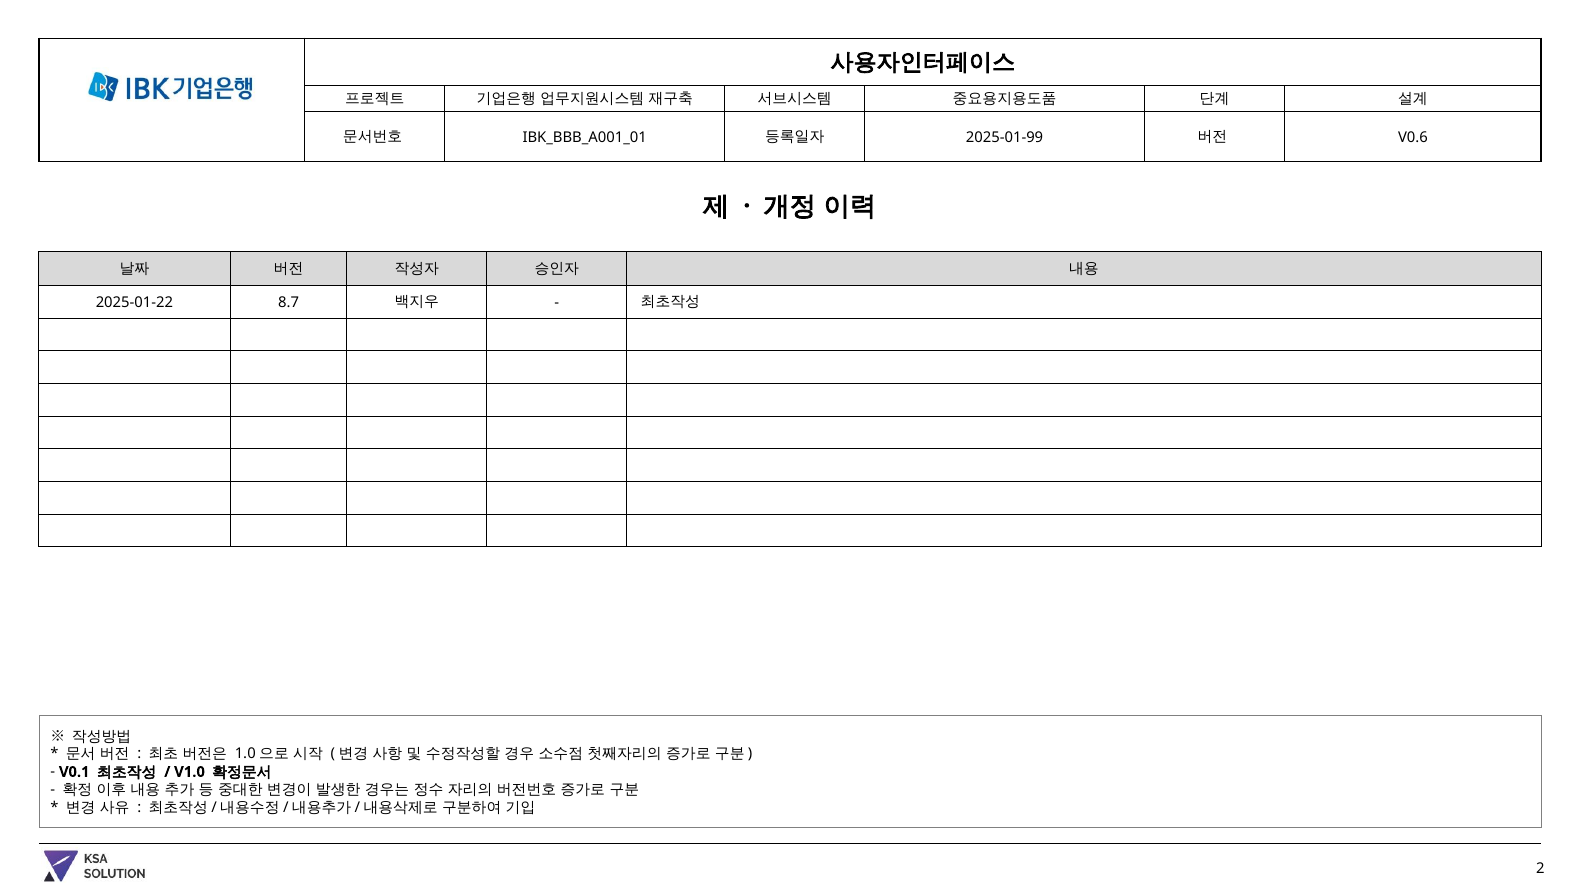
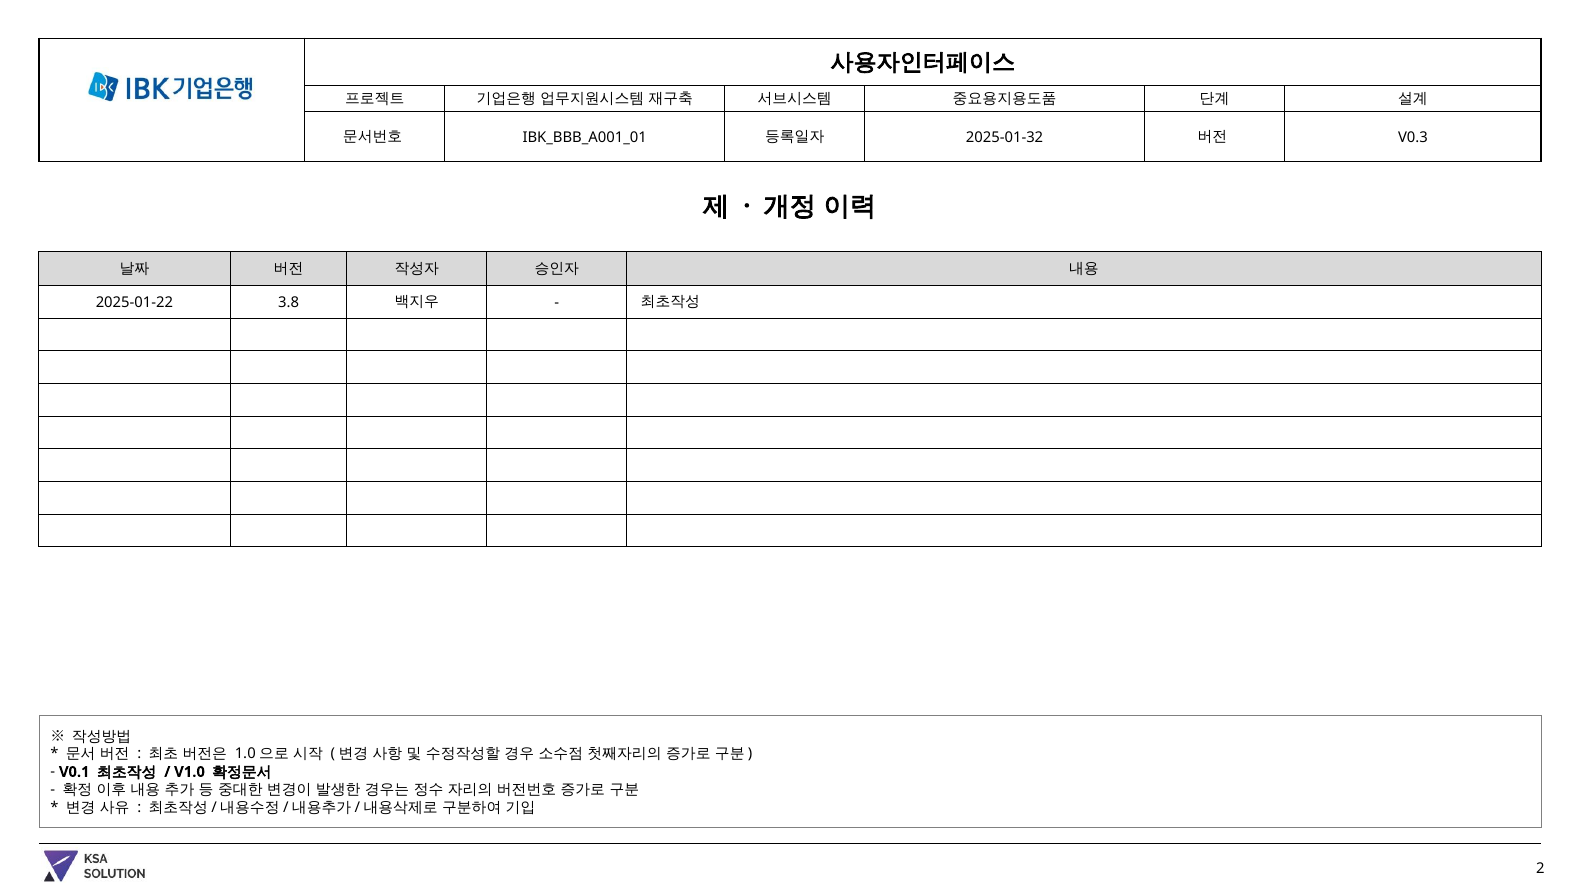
2025-01-99: 2025-01-99 -> 2025-01-32
V0.6: V0.6 -> V0.3
8.7: 8.7 -> 3.8
